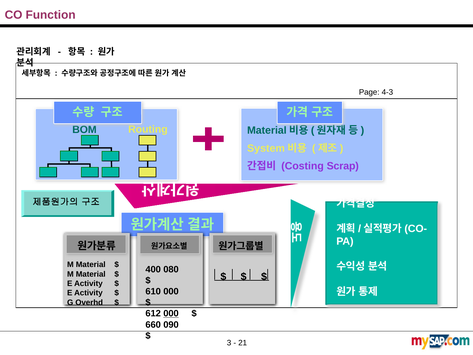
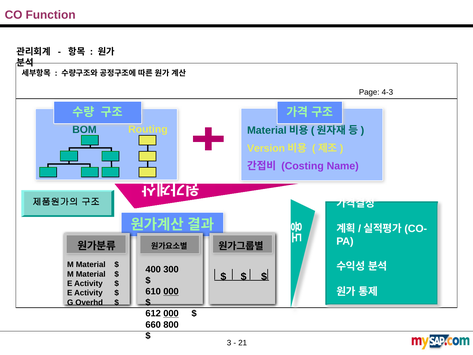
System: System -> Version
Scrap: Scrap -> Name
080: 080 -> 300
000 at (171, 291) underline: none -> present
090: 090 -> 800
